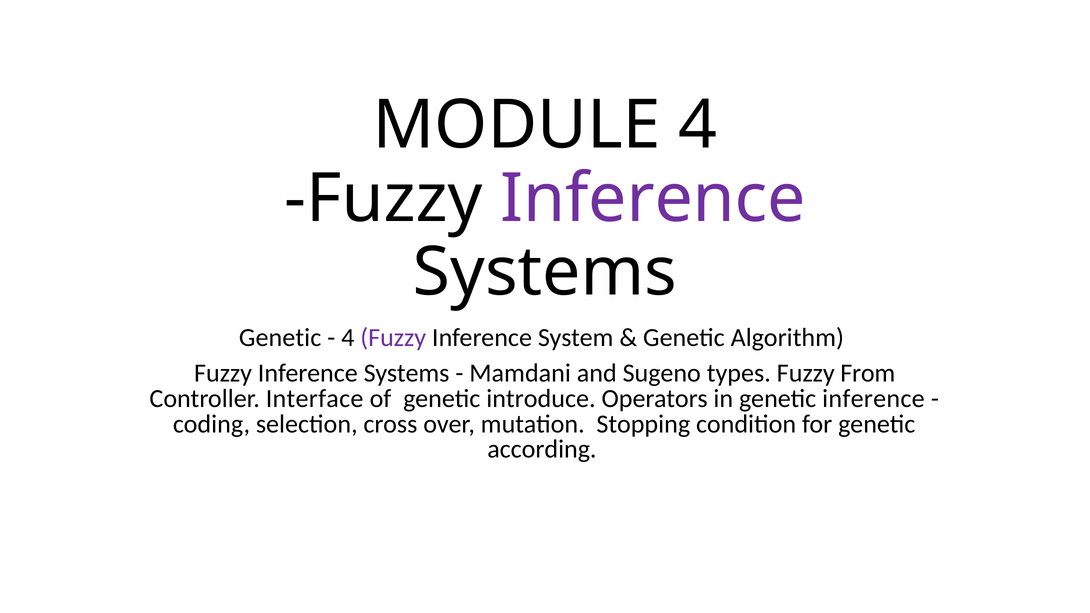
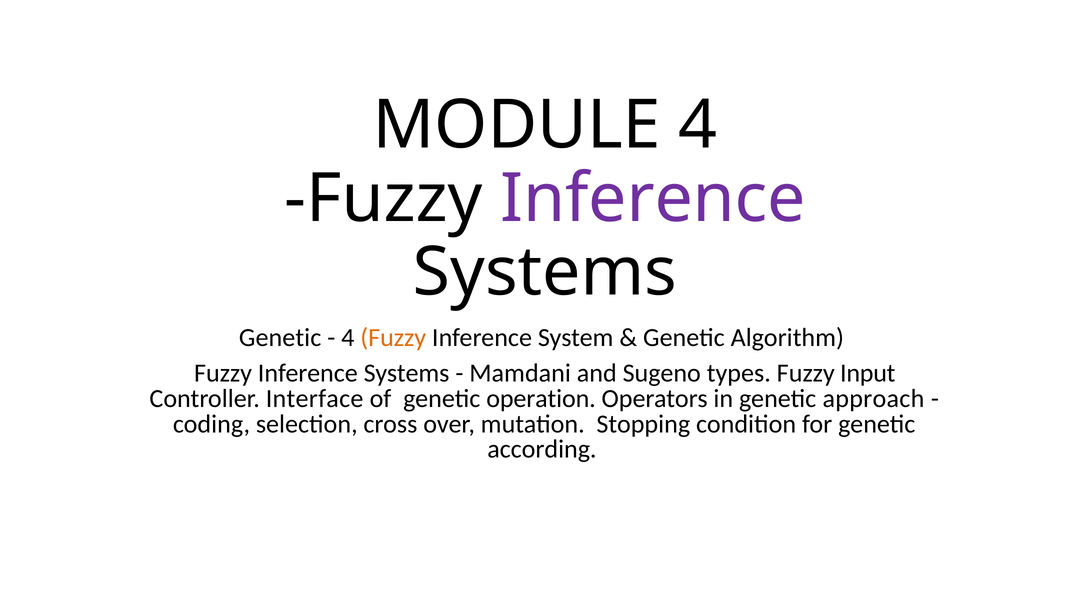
Fuzzy at (393, 338) colour: purple -> orange
From: From -> Input
introduce: introduce -> operation
genetic inference: inference -> approach
